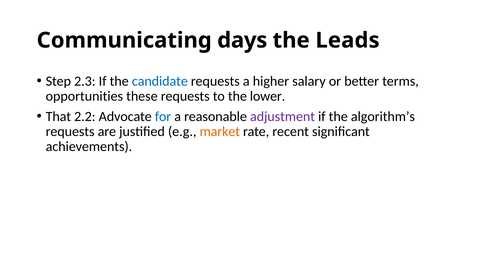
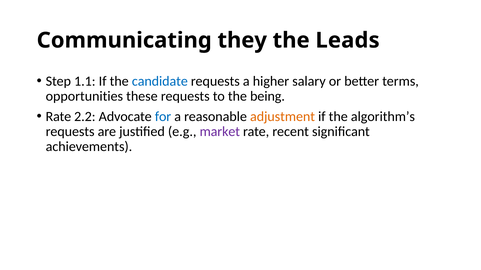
days: days -> they
2.3: 2.3 -> 1.1
lower: lower -> being
That at (58, 117): That -> Rate
adjustment colour: purple -> orange
market colour: orange -> purple
